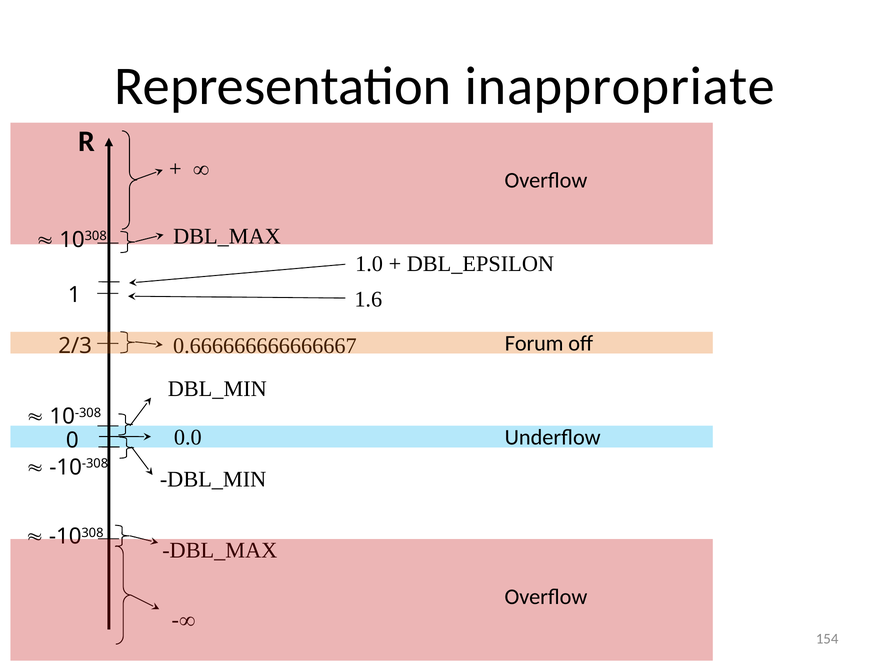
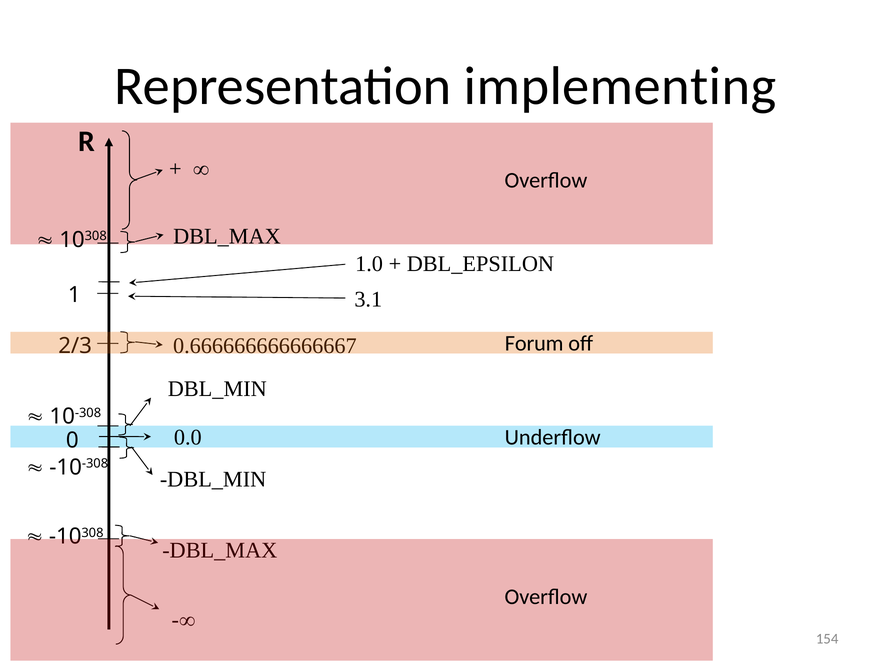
inappropriate: inappropriate -> implementing
1.6: 1.6 -> 3.1
